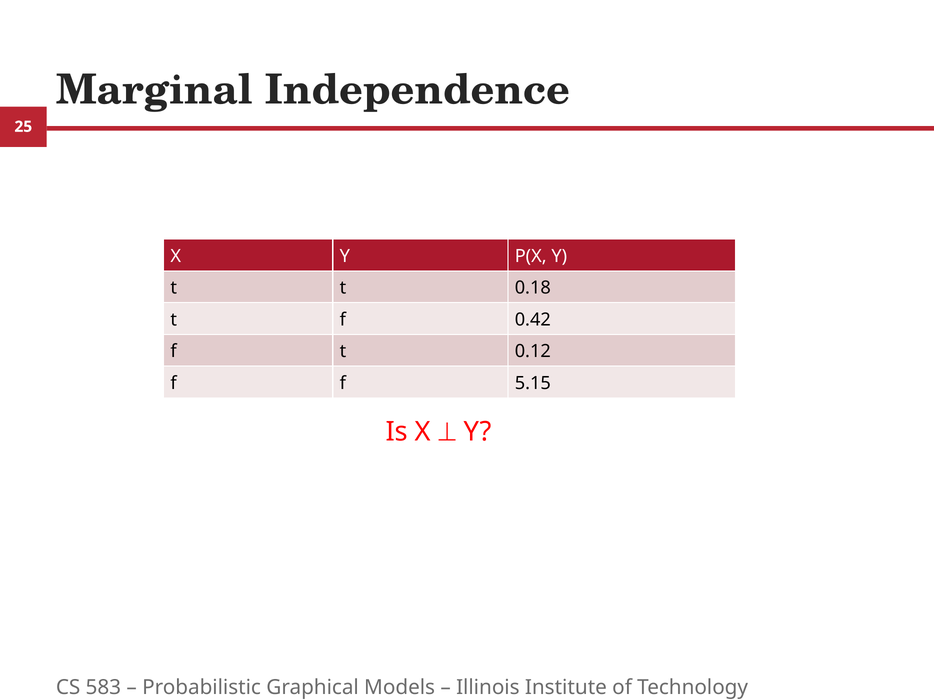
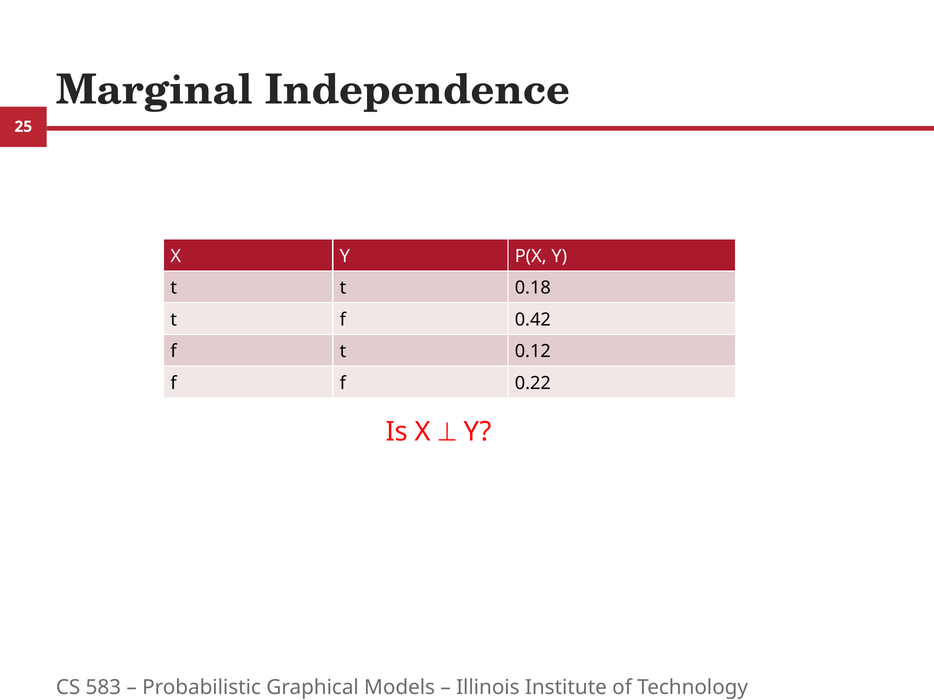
5.15: 5.15 -> 0.22
